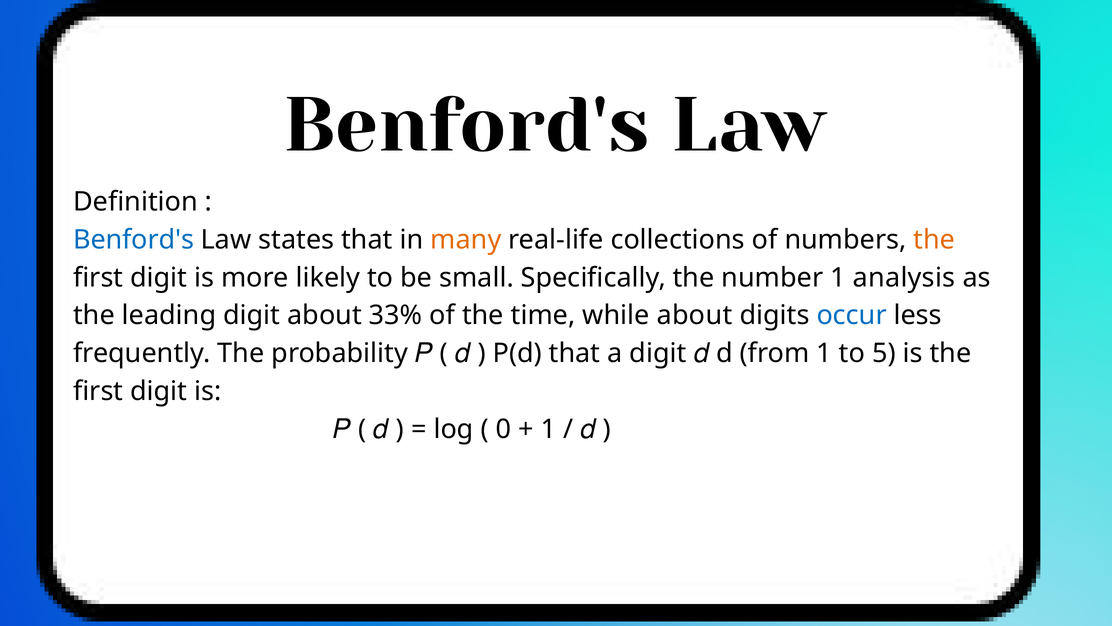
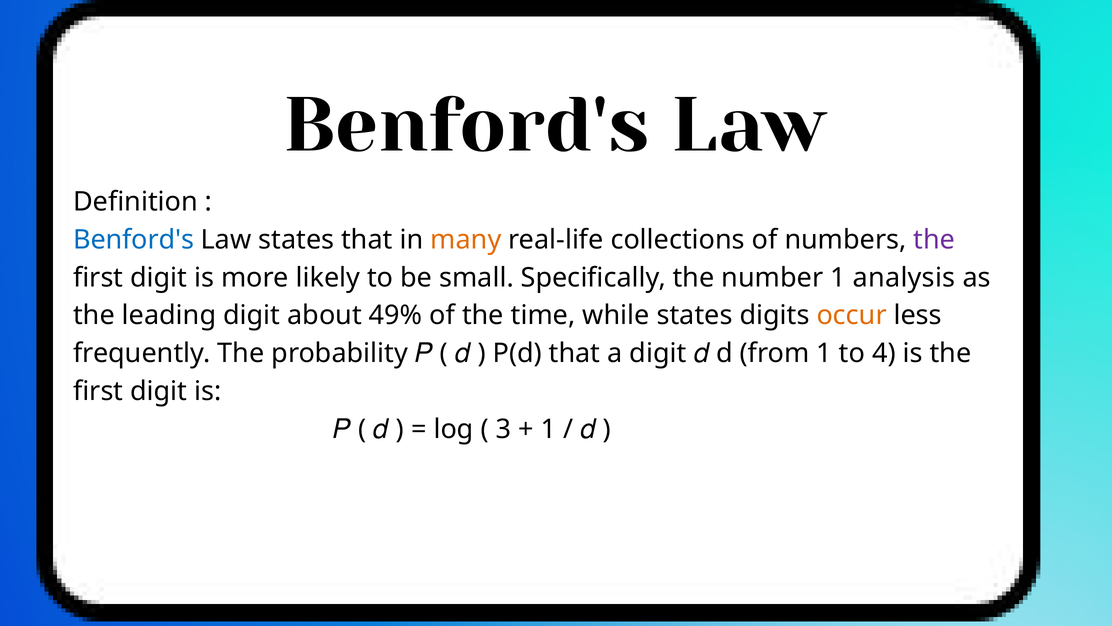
the at (934, 240) colour: orange -> purple
33%: 33% -> 49%
while about: about -> states
occur colour: blue -> orange
5: 5 -> 4
0: 0 -> 3
